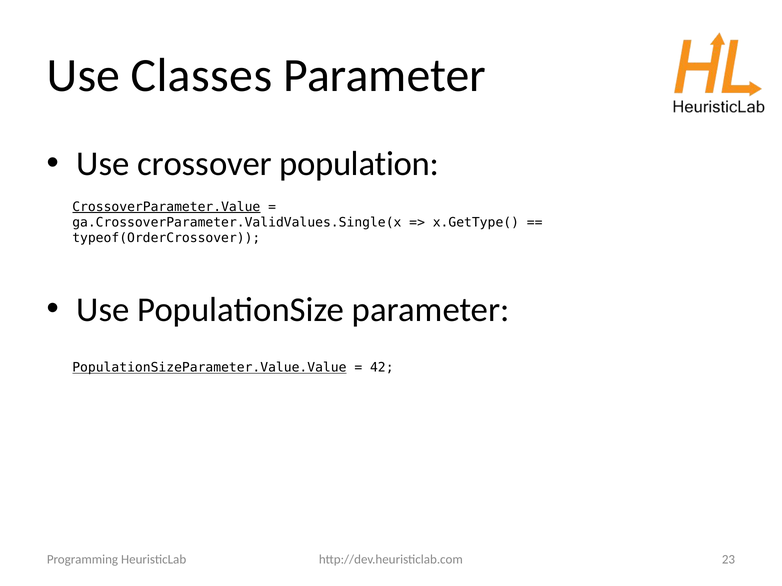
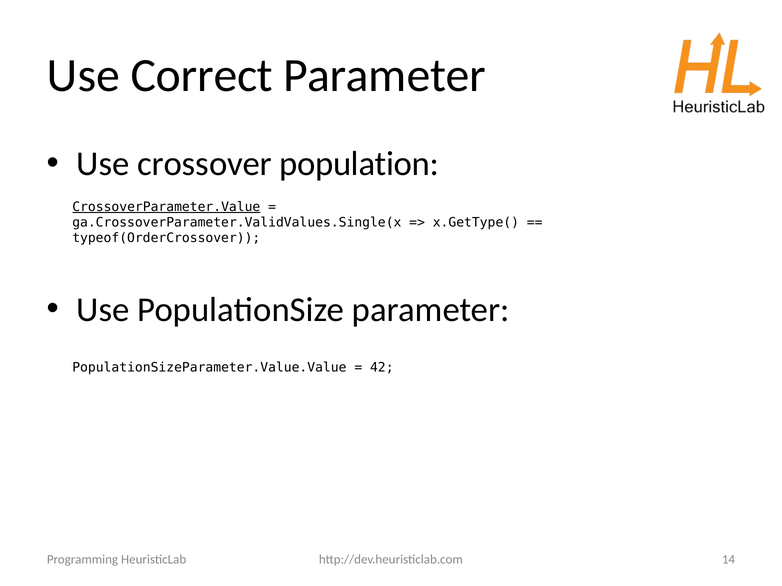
Classes: Classes -> Correct
PopulationSizeParameter.Value.Value underline: present -> none
23: 23 -> 14
